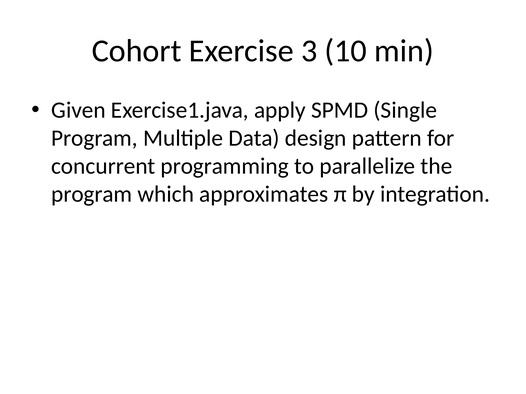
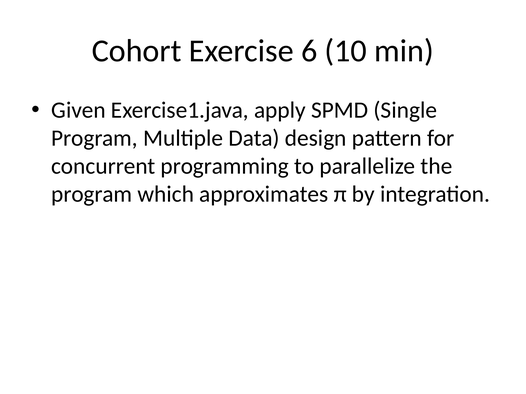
3: 3 -> 6
